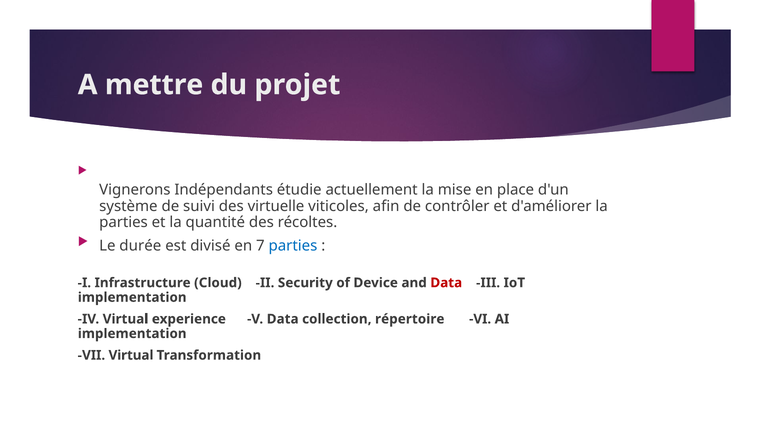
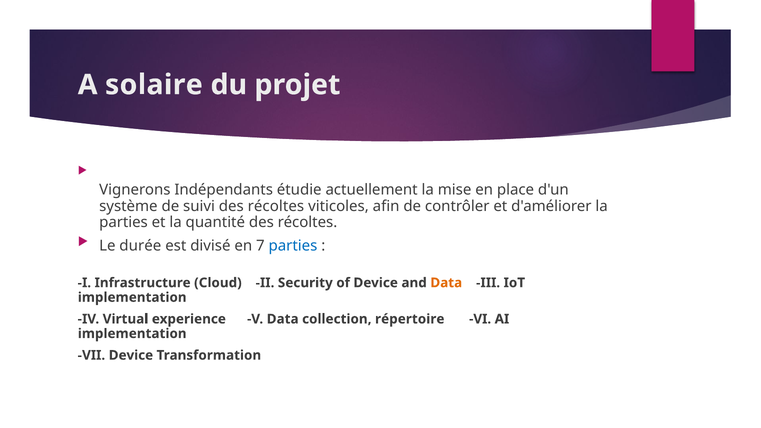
mettre: mettre -> solaire
suivi des virtuelle: virtuelle -> récoltes
Data at (446, 283) colour: red -> orange
VII Virtual: Virtual -> Device
